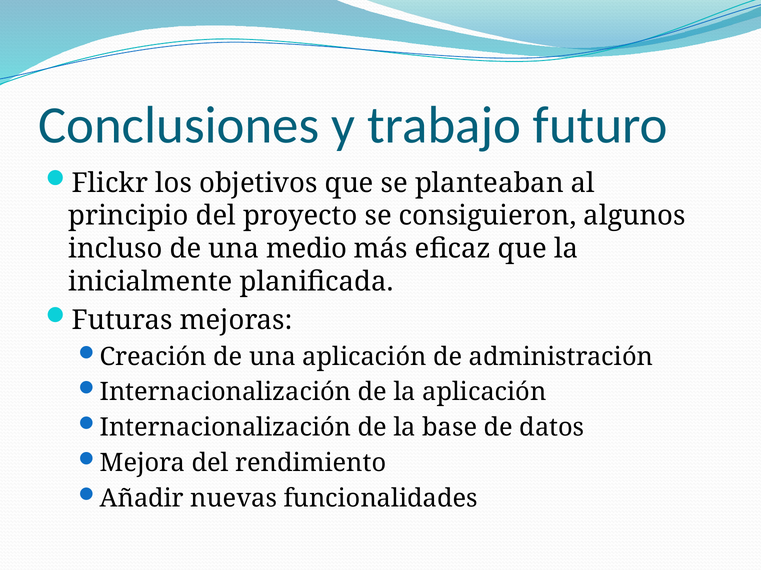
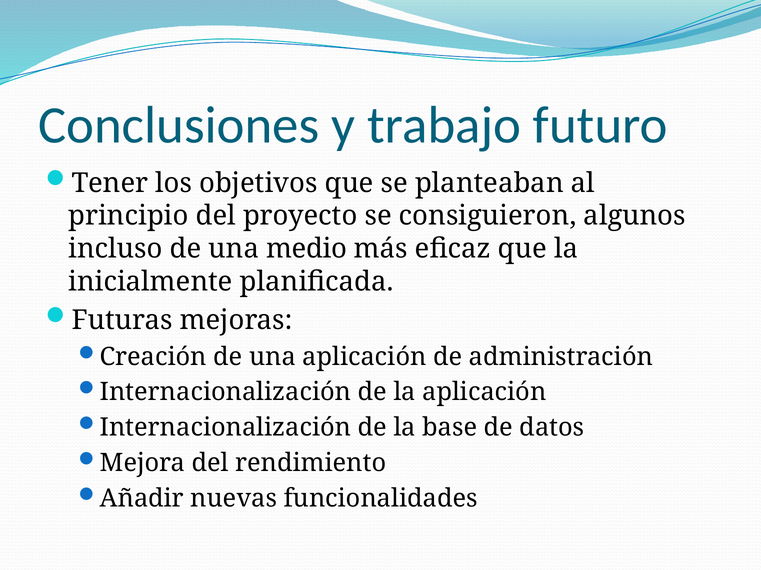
Flickr: Flickr -> Tener
